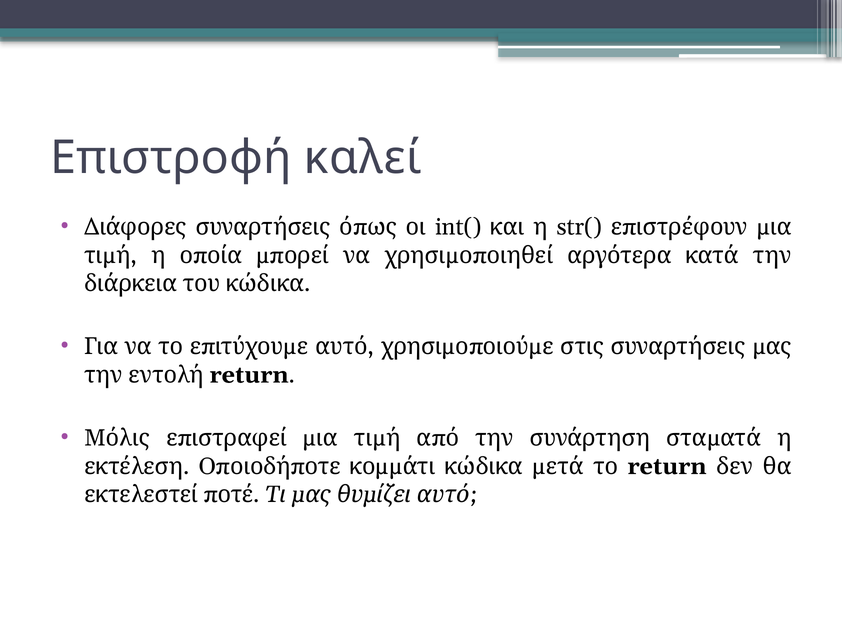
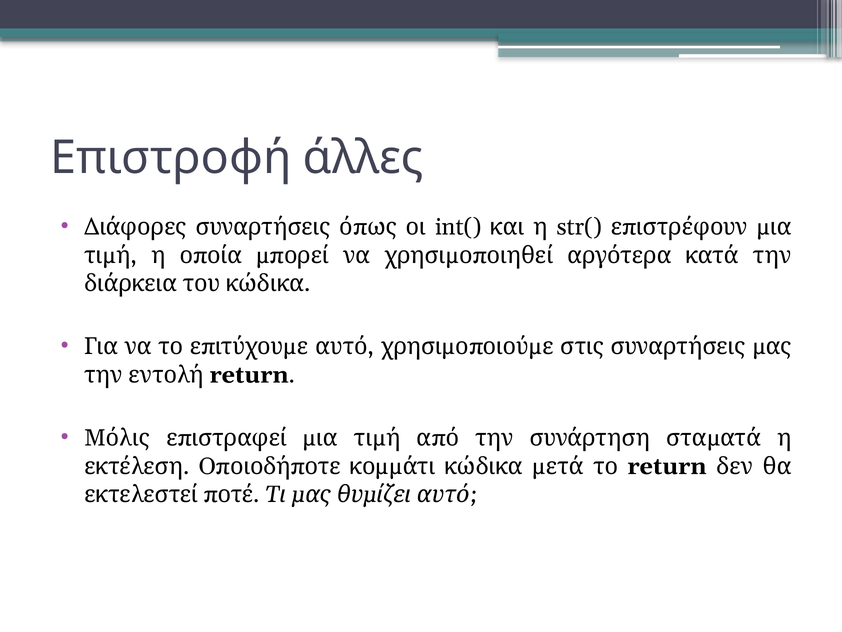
καλεί: καλεί -> άλλες
